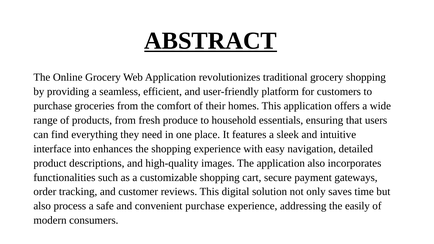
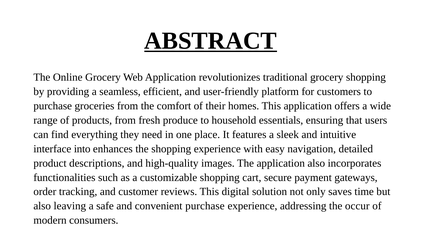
process: process -> leaving
easily: easily -> occur
